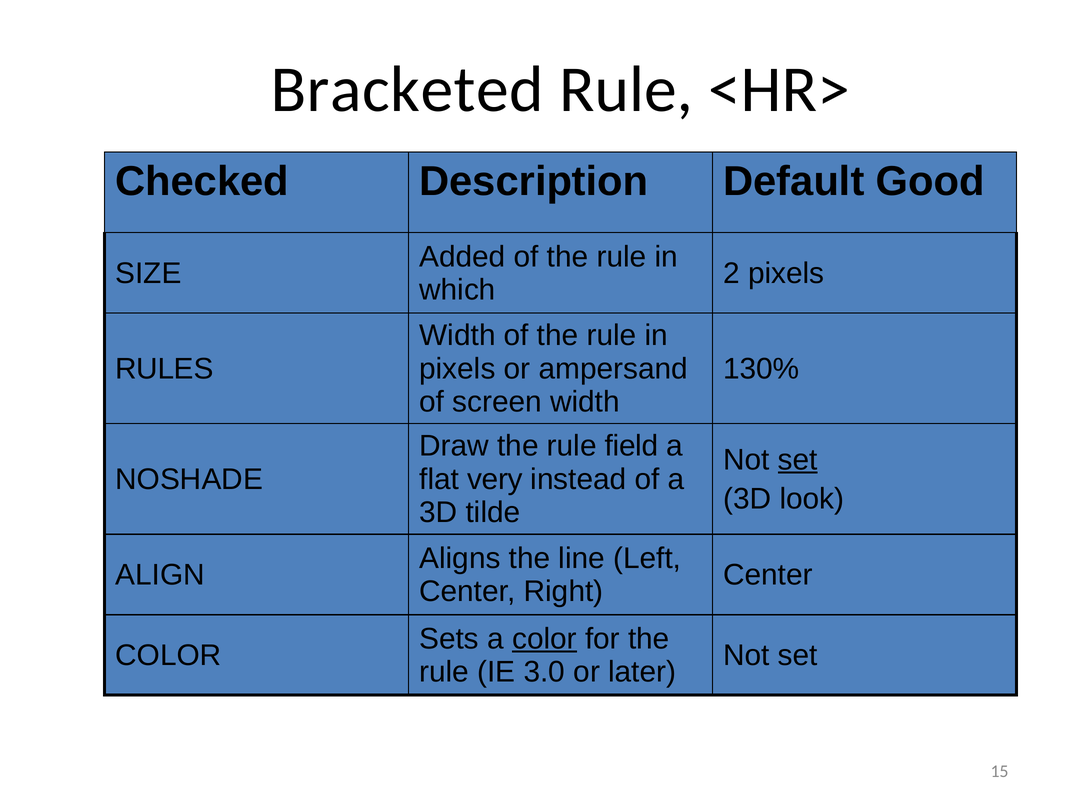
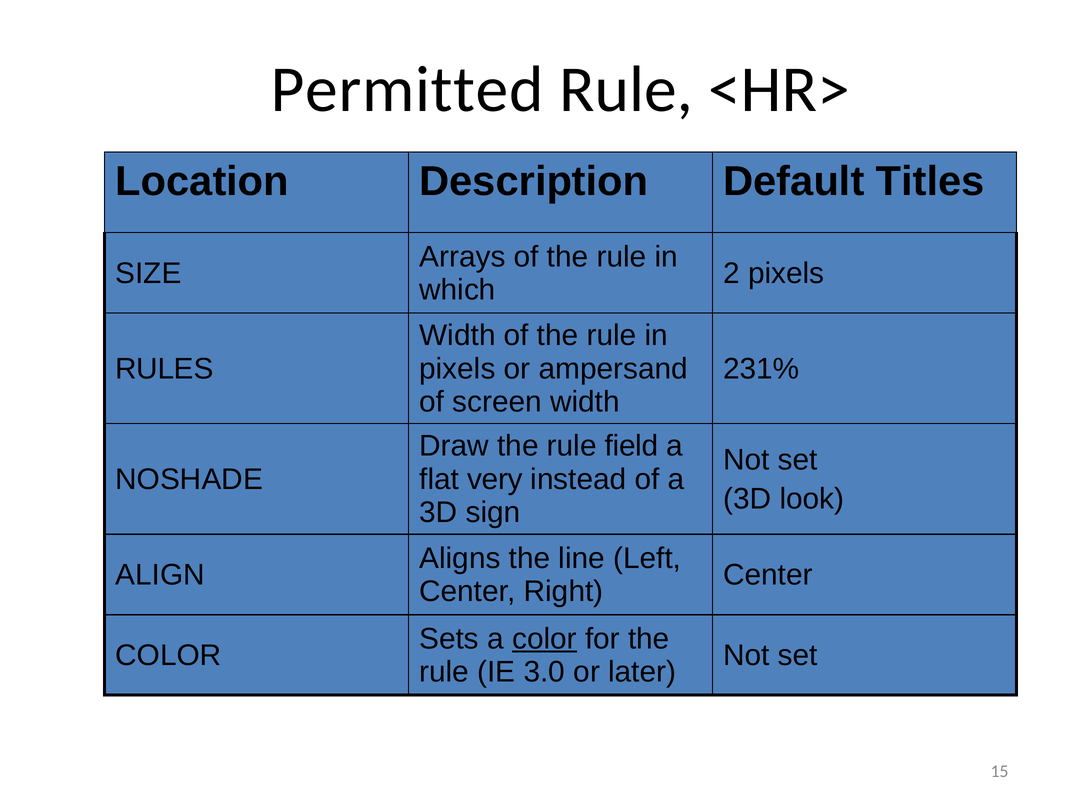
Bracketed: Bracketed -> Permitted
Checked: Checked -> Location
Good: Good -> Titles
Added: Added -> Arrays
130%: 130% -> 231%
set at (798, 460) underline: present -> none
tilde: tilde -> sign
